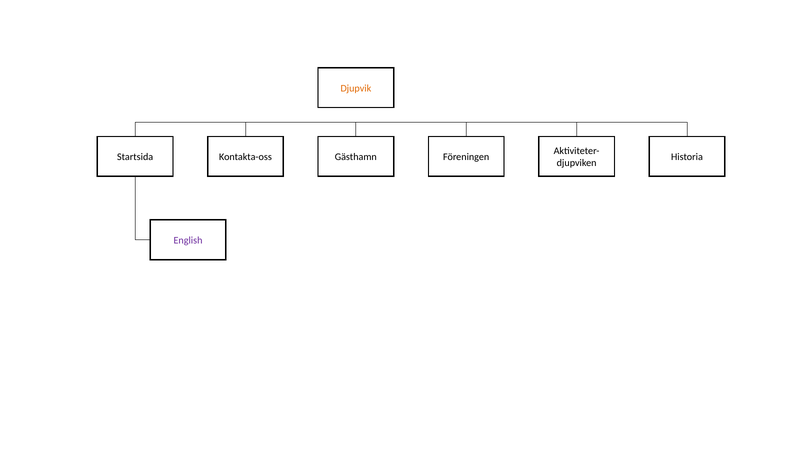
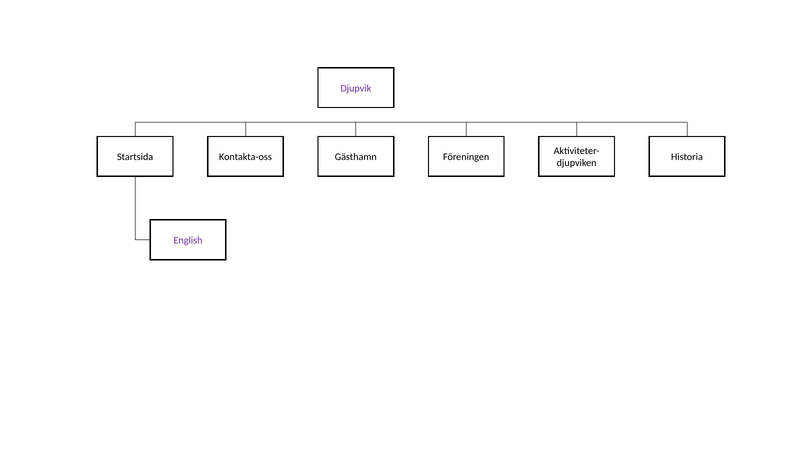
Djupvik colour: orange -> purple
